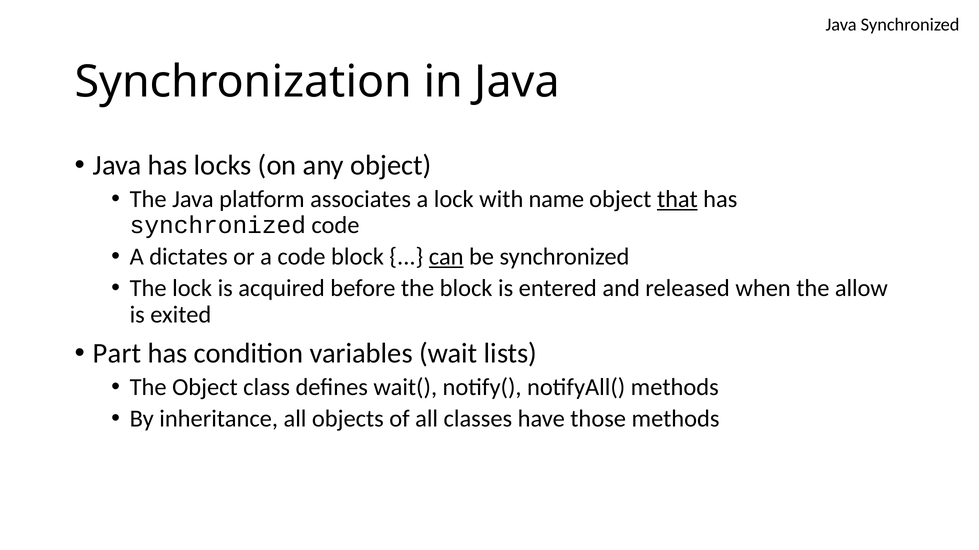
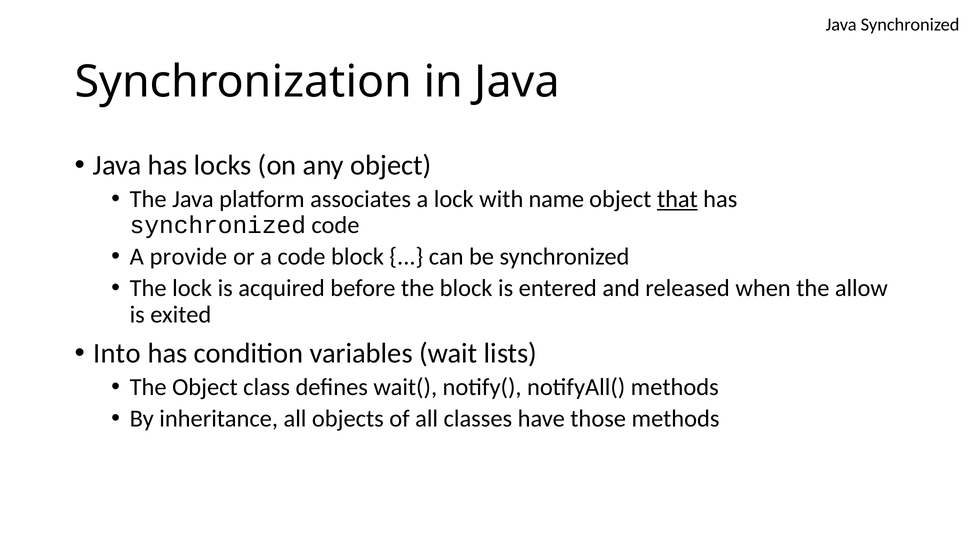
dictates: dictates -> provide
can underline: present -> none
Part: Part -> Into
